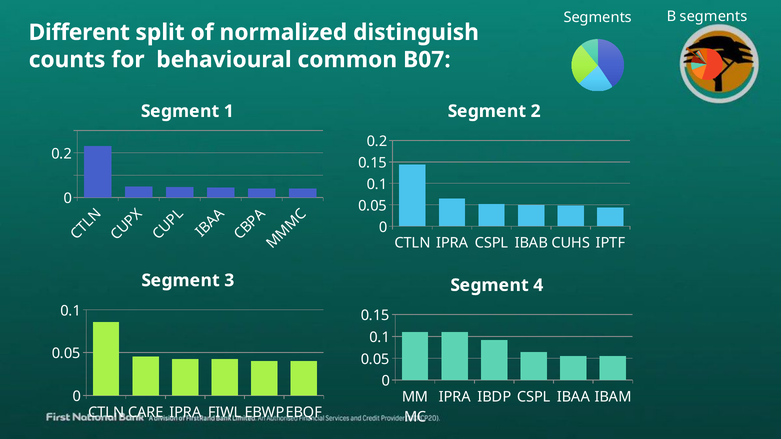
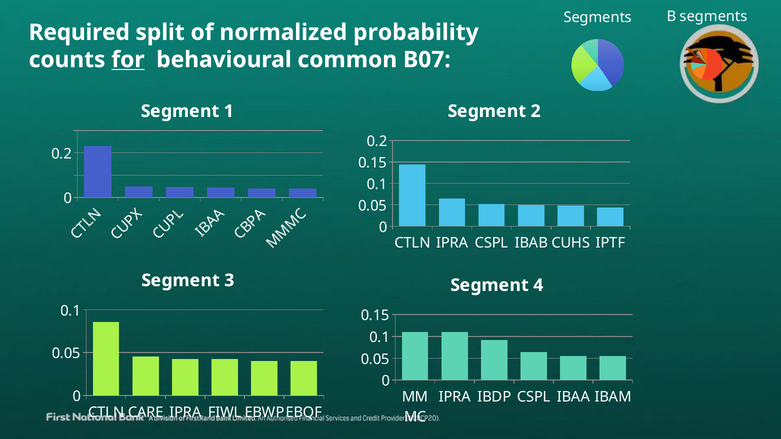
Different: Different -> Required
distinguish: distinguish -> probability
for underline: none -> present
